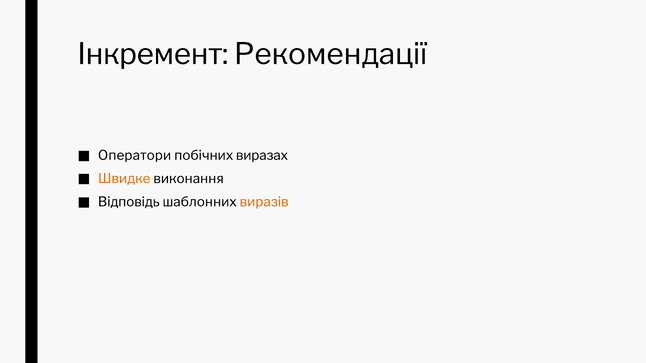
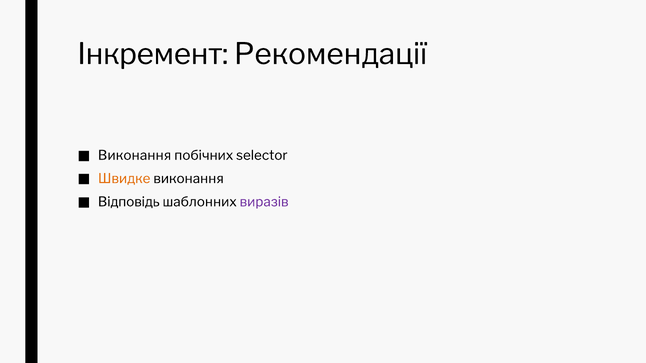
Оператори at (135, 156): Оператори -> Виконання
виразах: виразах -> selector
виразів colour: orange -> purple
